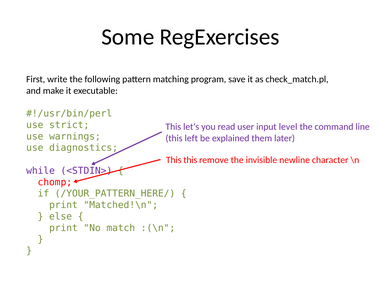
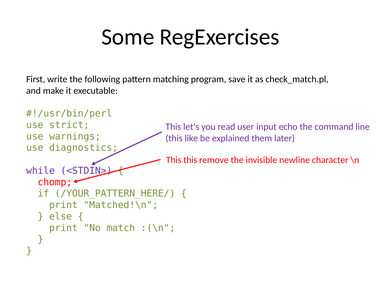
level: level -> echo
left: left -> like
